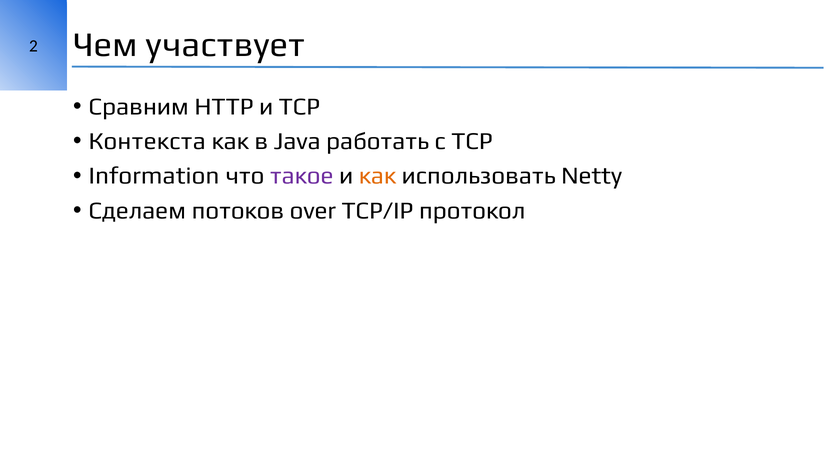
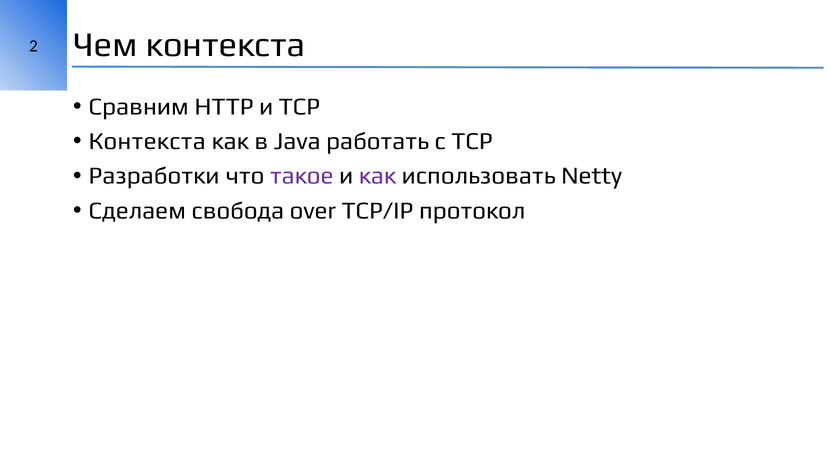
Чем участвует: участвует -> контекста
Information: Information -> Разработки
как at (377, 176) colour: orange -> purple
потоков: потоков -> свобода
